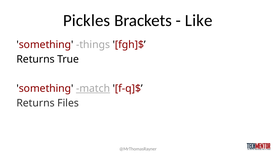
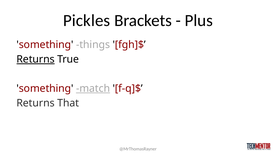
Like: Like -> Plus
Returns at (36, 59) underline: none -> present
Files: Files -> That
